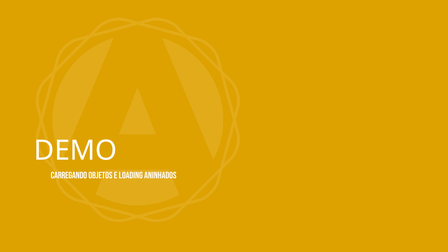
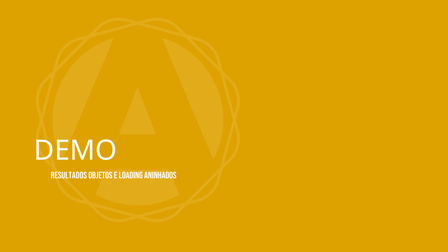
Carregando: Carregando -> Resultados
